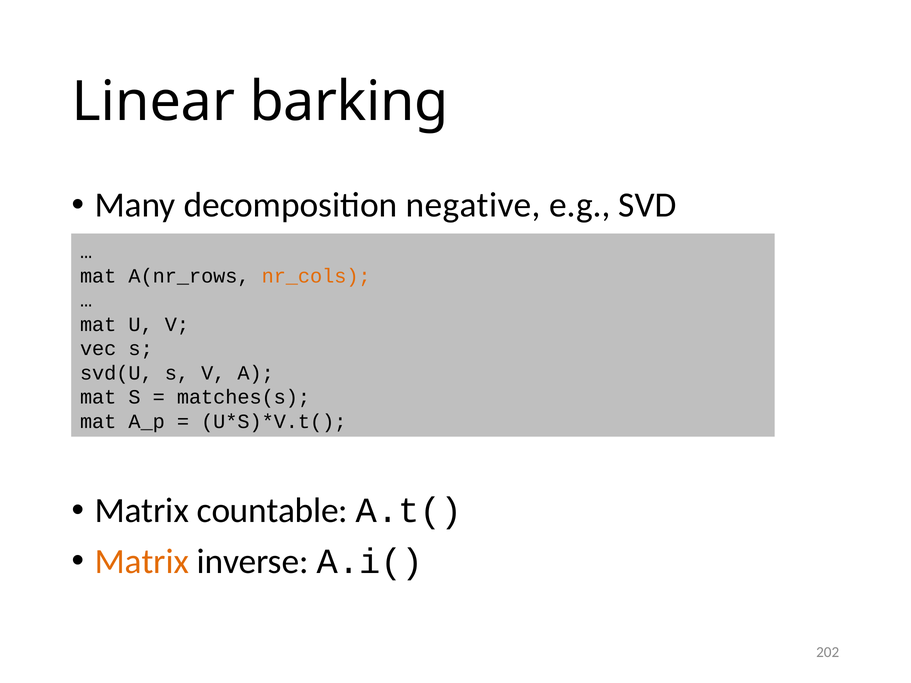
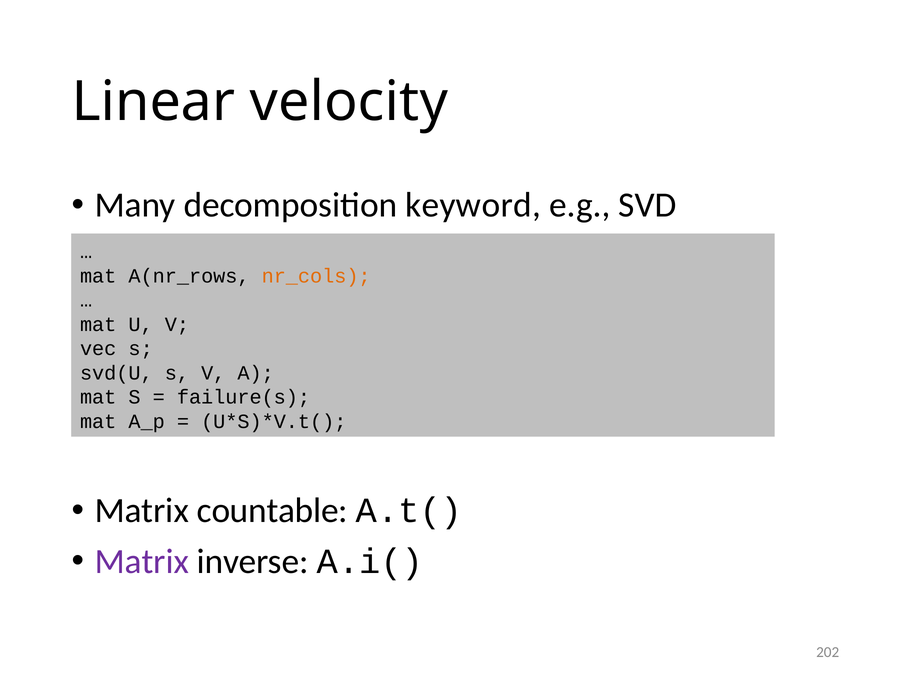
barking: barking -> velocity
negative: negative -> keyword
matches(s: matches(s -> failure(s
Matrix at (142, 562) colour: orange -> purple
